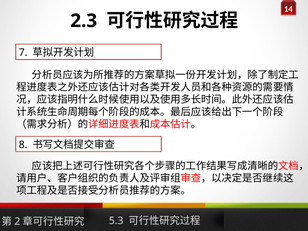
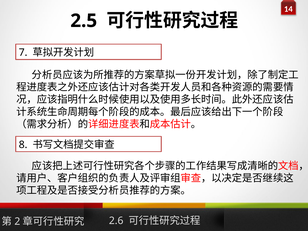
2.3: 2.3 -> 2.5
5.3: 5.3 -> 2.6
